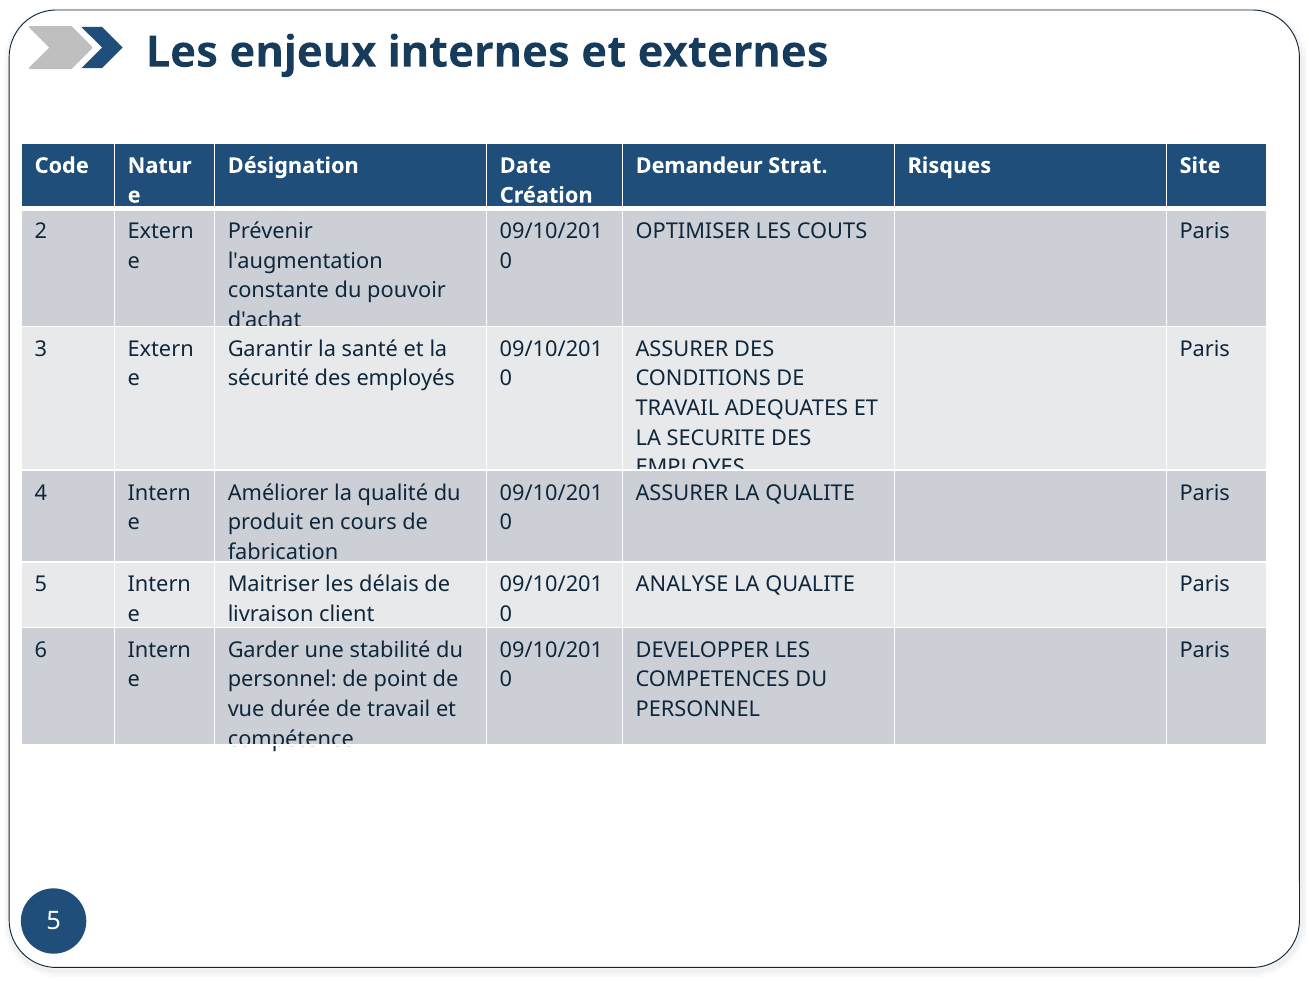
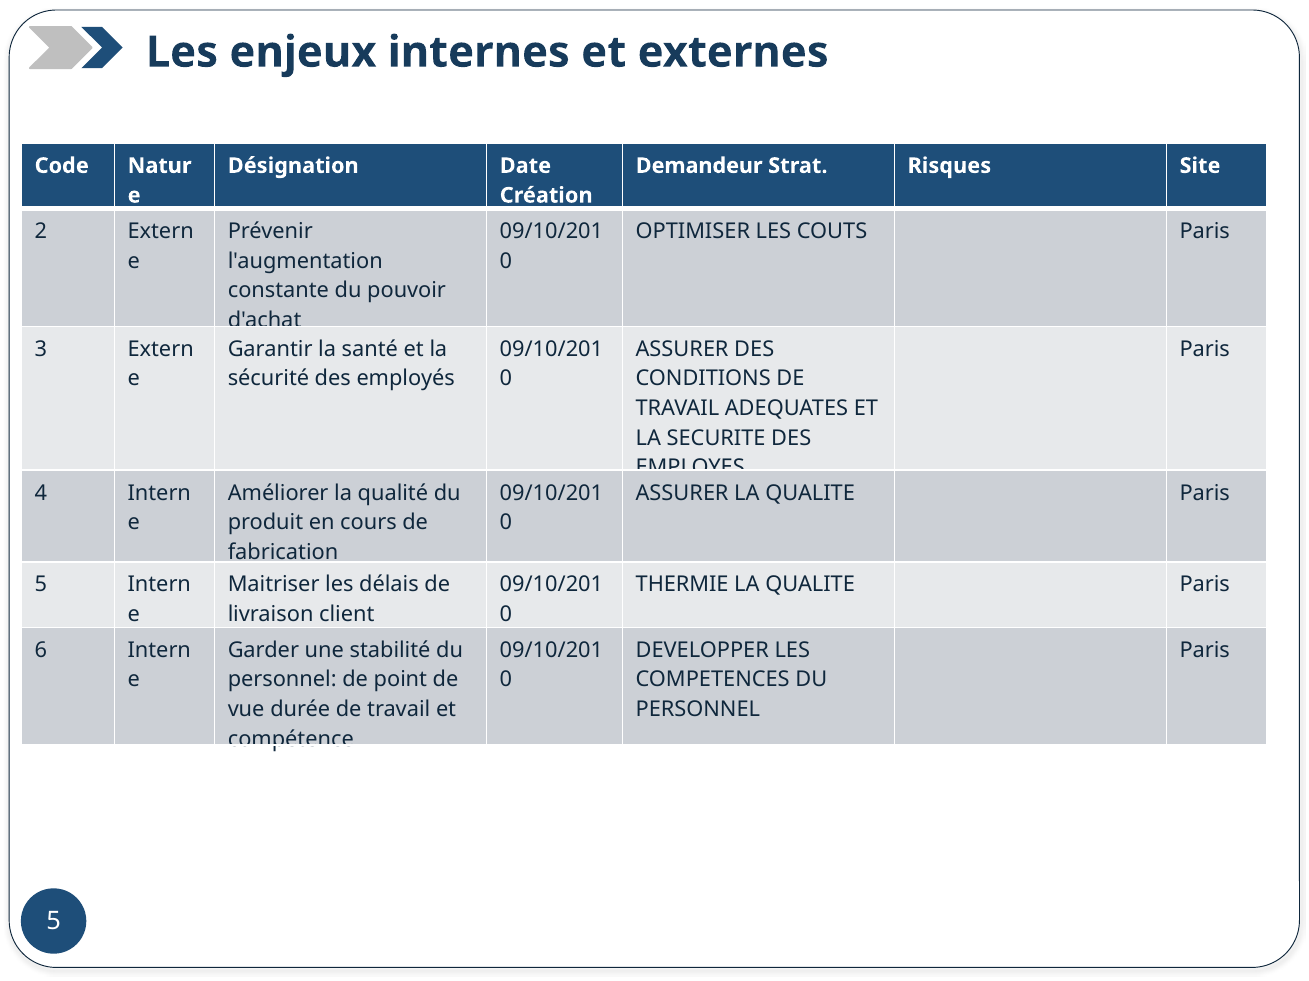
ANALYSE: ANALYSE -> THERMIE
